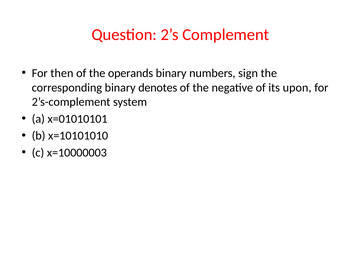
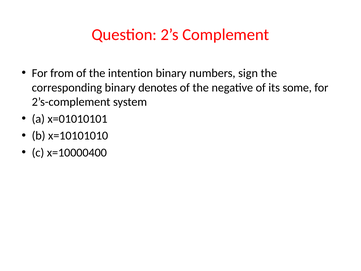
then: then -> from
operands: operands -> intention
upon: upon -> some
x=10000003: x=10000003 -> x=10000400
